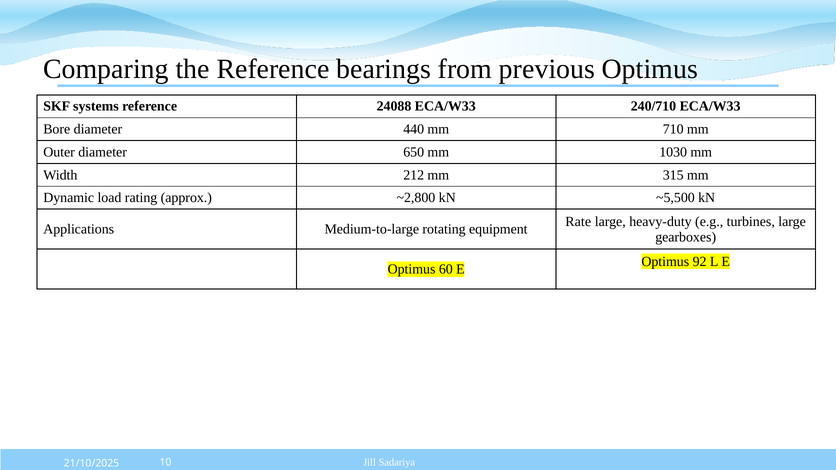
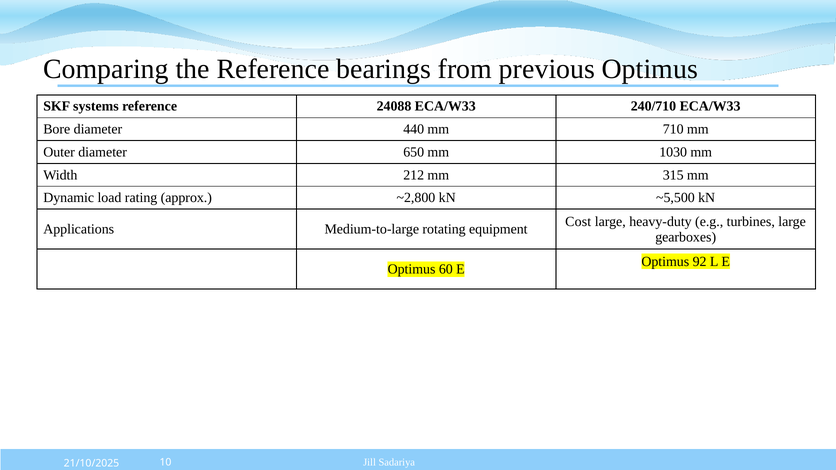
Rate: Rate -> Cost
